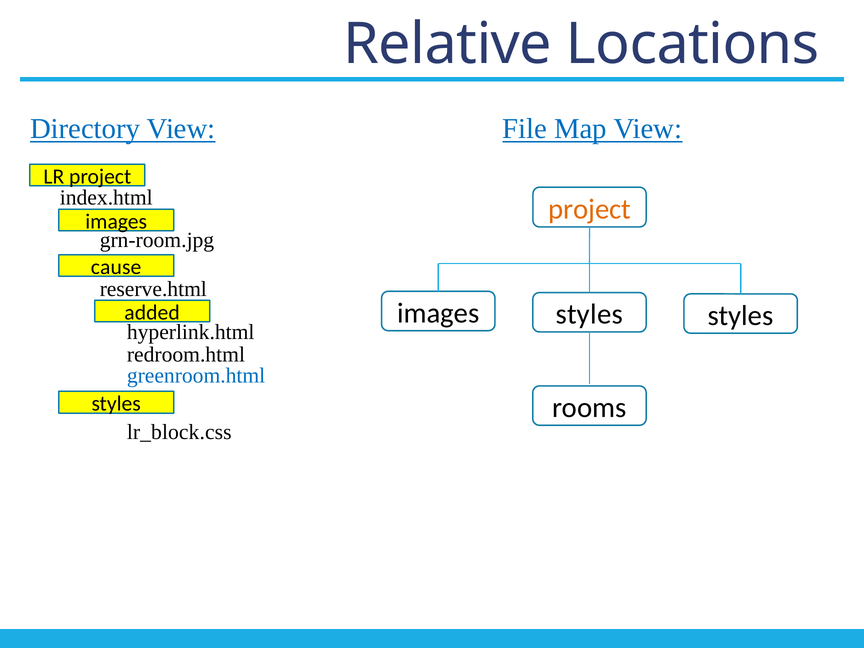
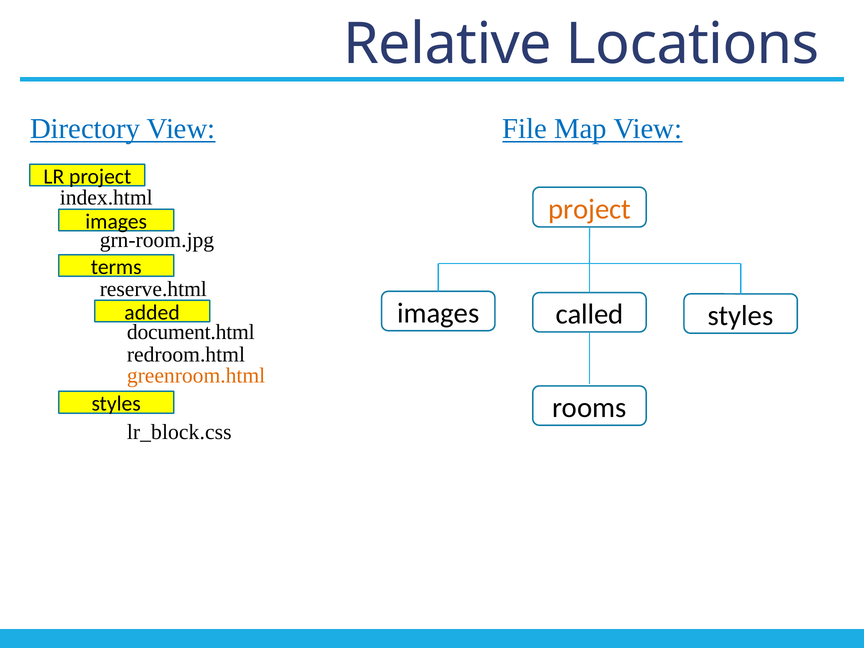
cause: cause -> terms
styles at (589, 314): styles -> called
hyperlink.html: hyperlink.html -> document.html
greenroom.html colour: blue -> orange
